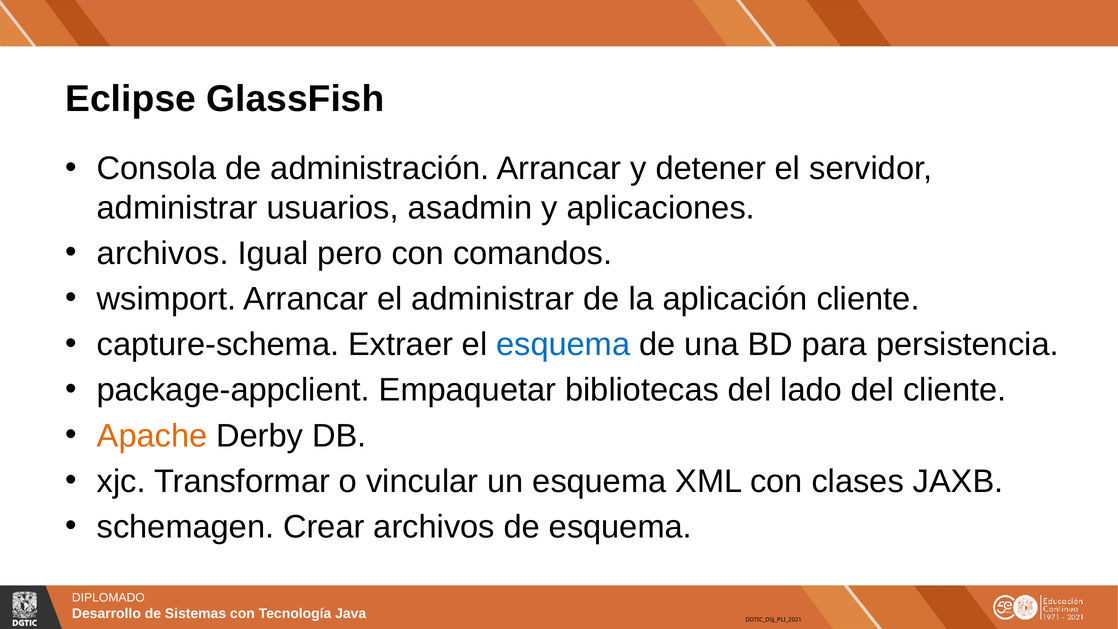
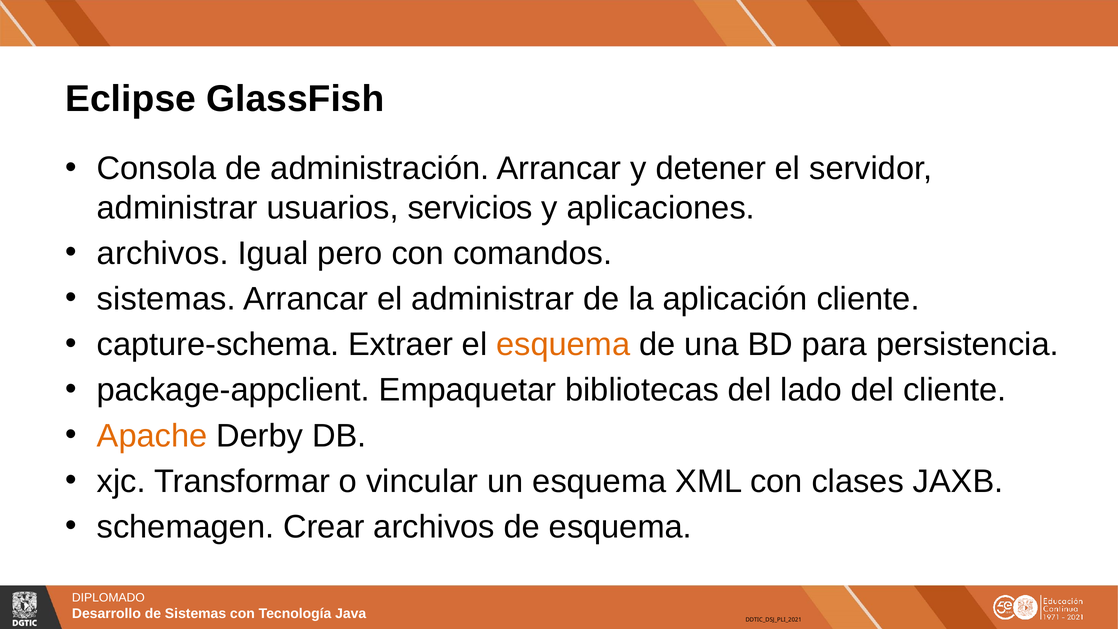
asadmin: asadmin -> servicios
wsimport at (166, 299): wsimport -> sistemas
esquema at (563, 344) colour: blue -> orange
